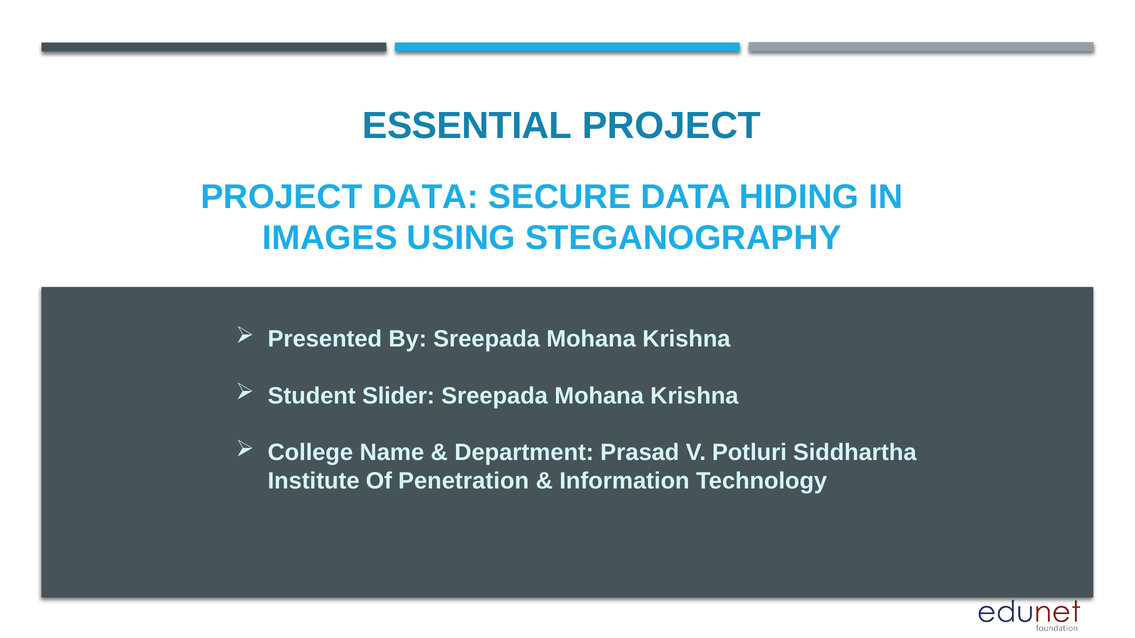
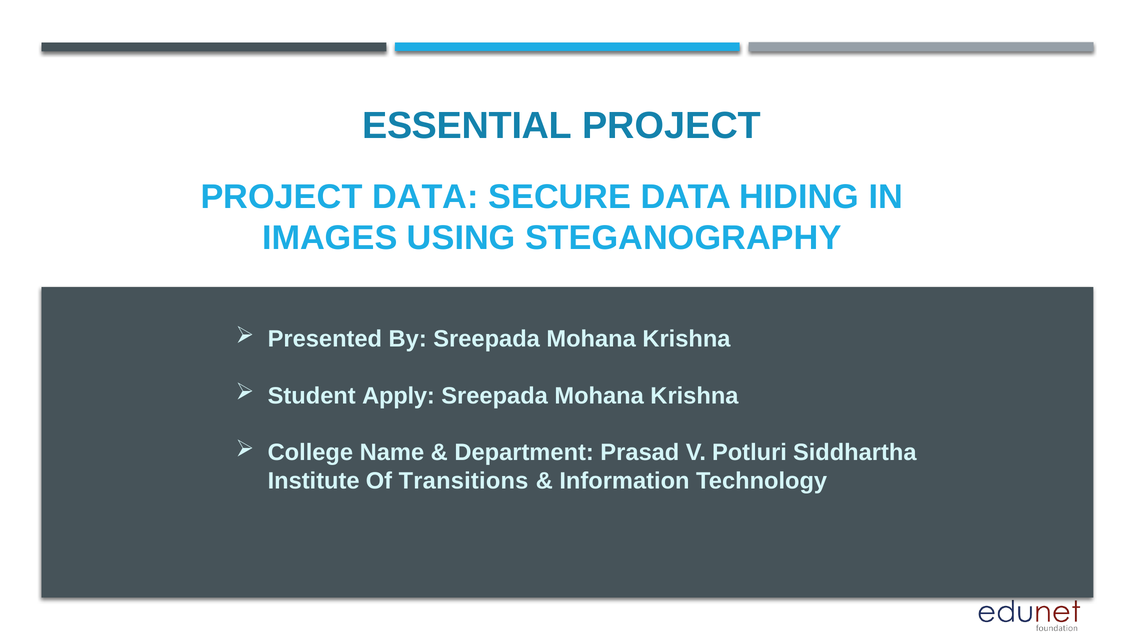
Slider: Slider -> Apply
Penetration: Penetration -> Transitions
